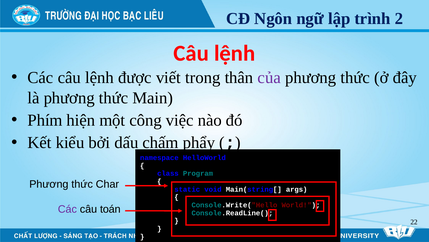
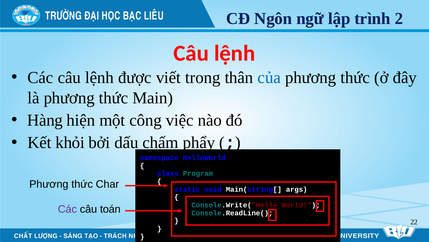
của colour: purple -> blue
Phím: Phím -> Hàng
kiểu: kiểu -> khỏi
